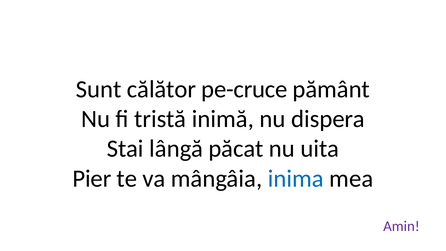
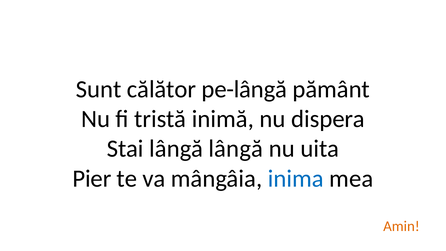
pe-cruce: pe-cruce -> pe-lângă
lângă păcat: păcat -> lângă
Amin colour: purple -> orange
